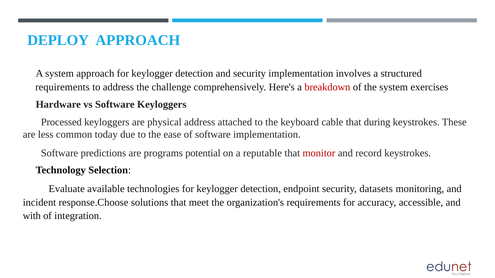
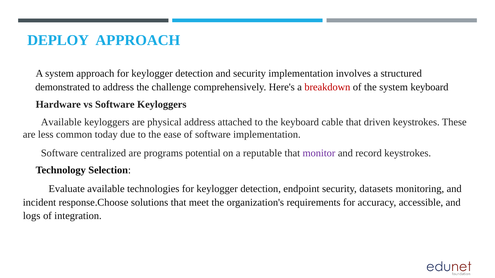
requirements at (62, 87): requirements -> demonstrated
system exercises: exercises -> keyboard
Processed at (61, 122): Processed -> Available
during: during -> driven
predictions: predictions -> centralized
monitor colour: red -> purple
with: with -> logs
